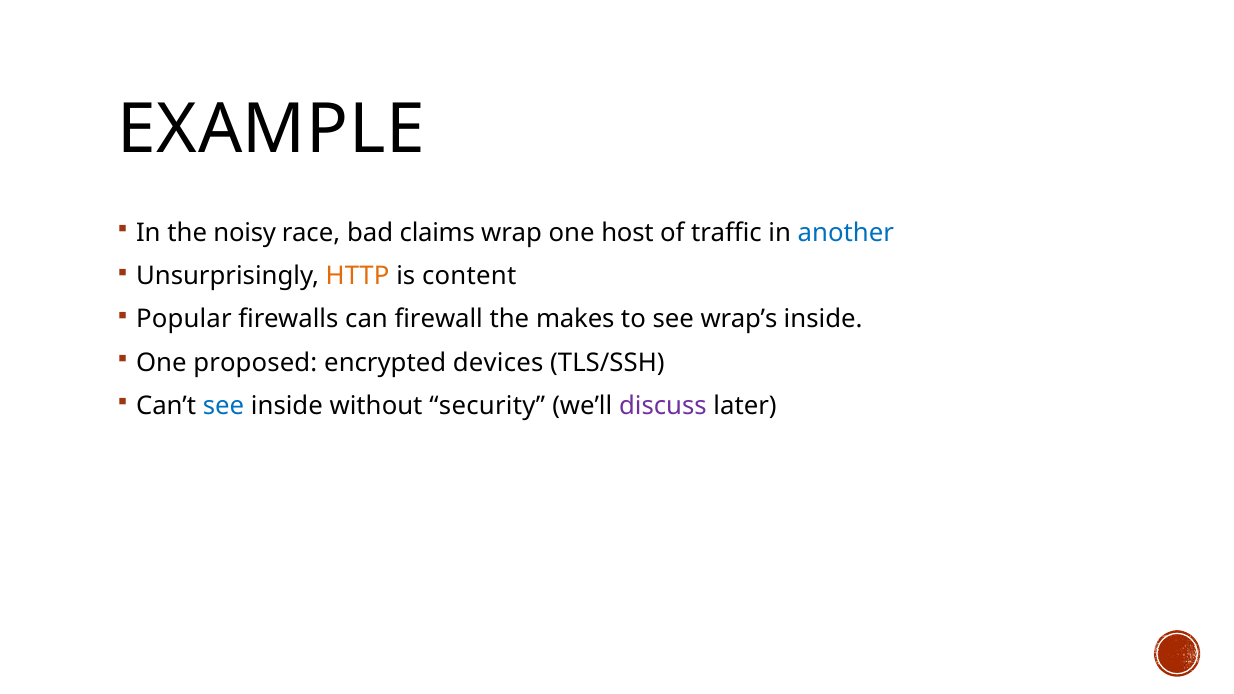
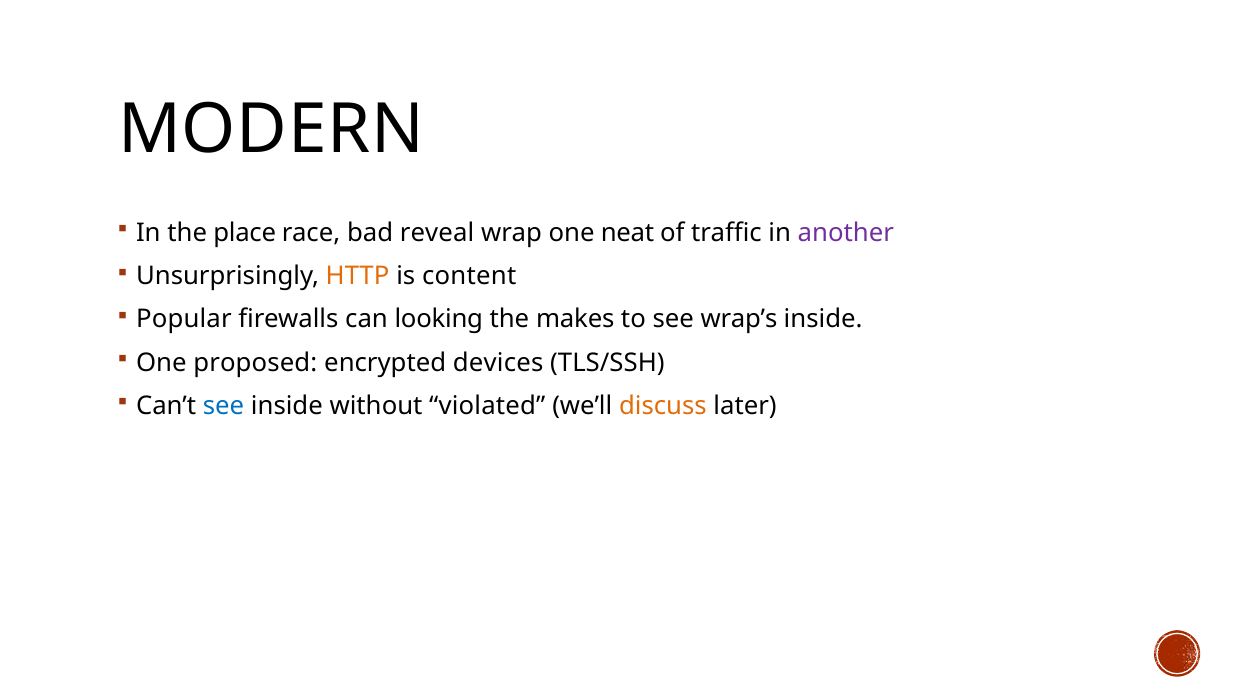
EXAMPLE: EXAMPLE -> MODERN
noisy: noisy -> place
claims: claims -> reveal
host: host -> neat
another colour: blue -> purple
firewall: firewall -> looking
security: security -> violated
discuss colour: purple -> orange
